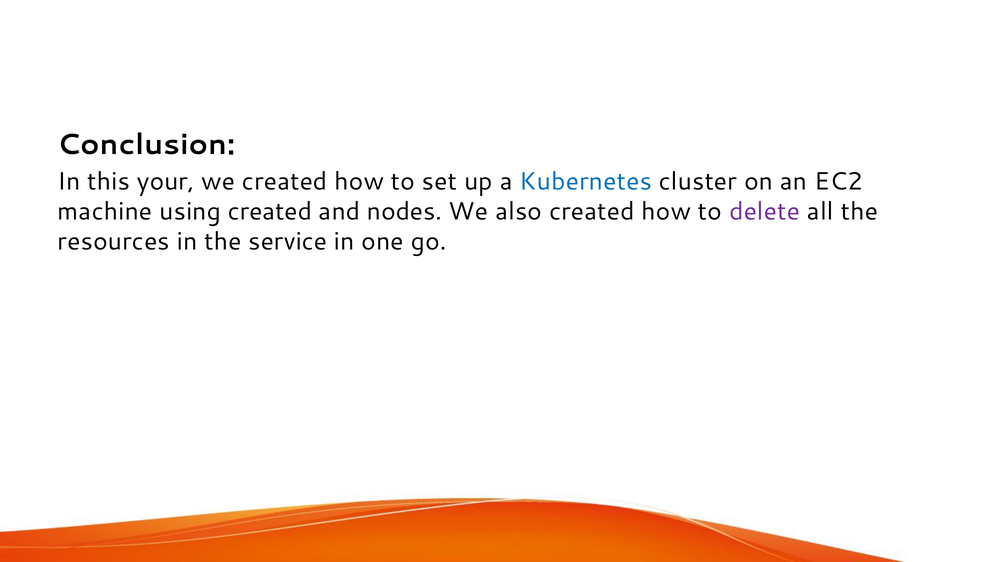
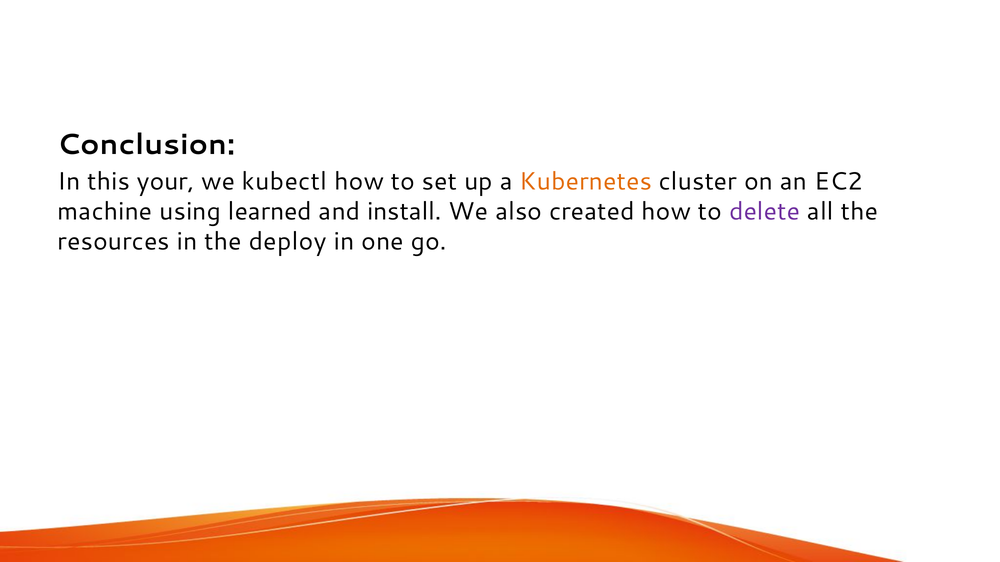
we created: created -> kubectl
Kubernetes colour: blue -> orange
using created: created -> learned
nodes: nodes -> install
service: service -> deploy
